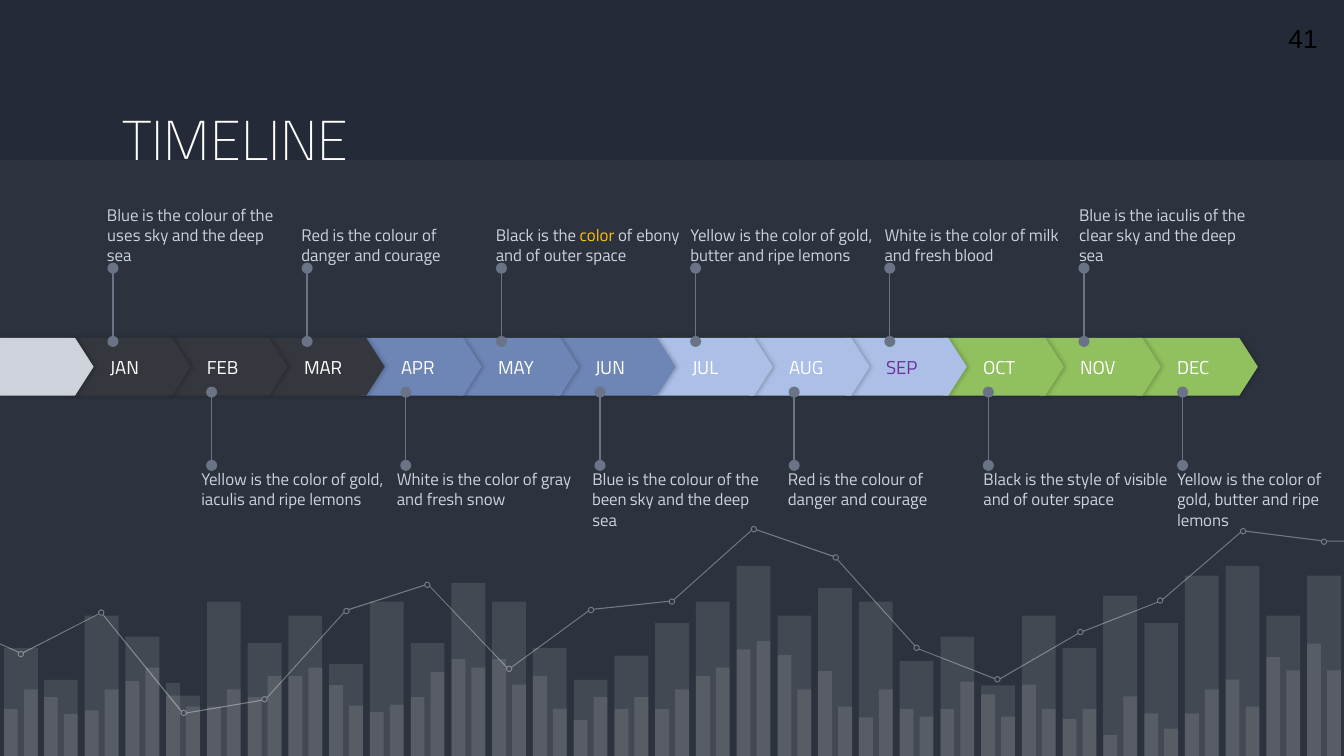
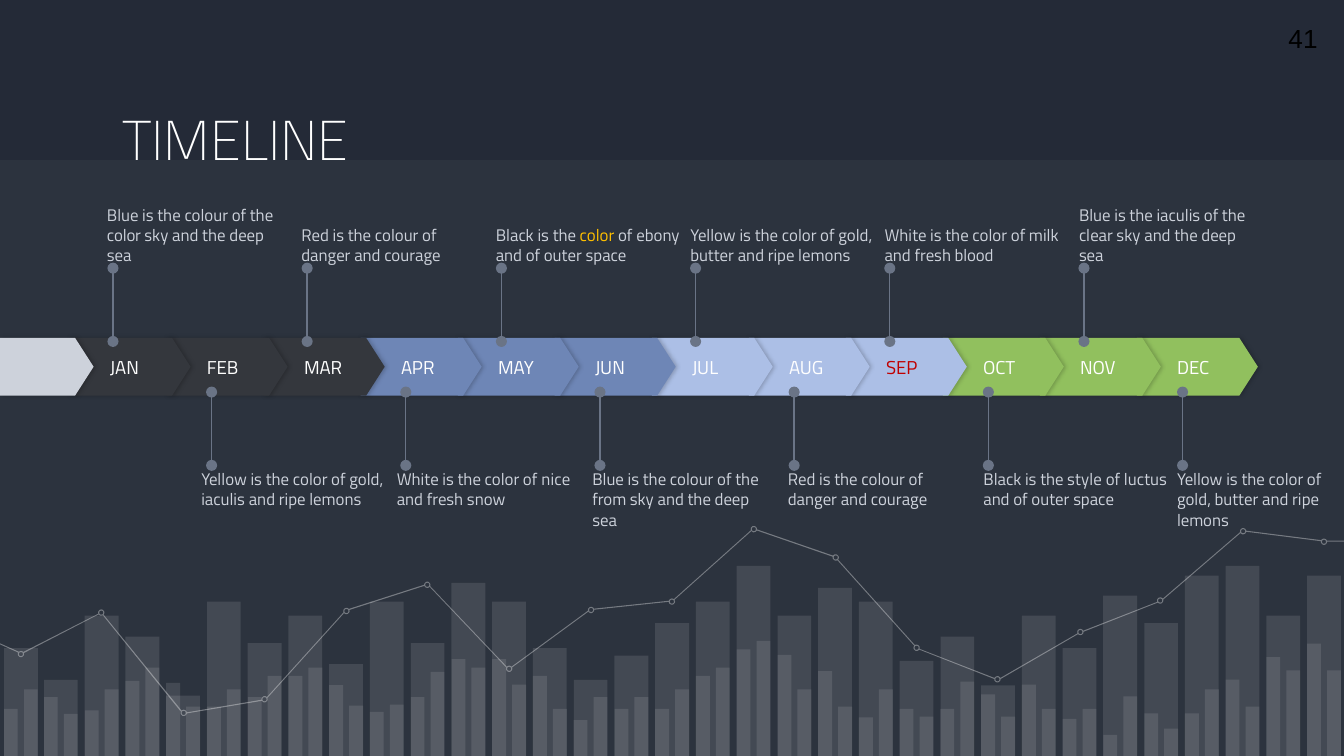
uses at (124, 236): uses -> color
SEP colour: purple -> red
gray: gray -> nice
visible: visible -> luctus
been: been -> from
